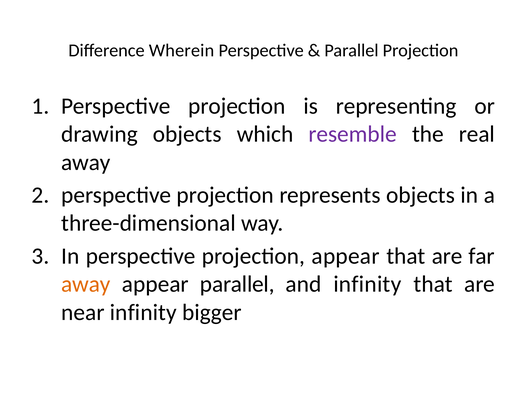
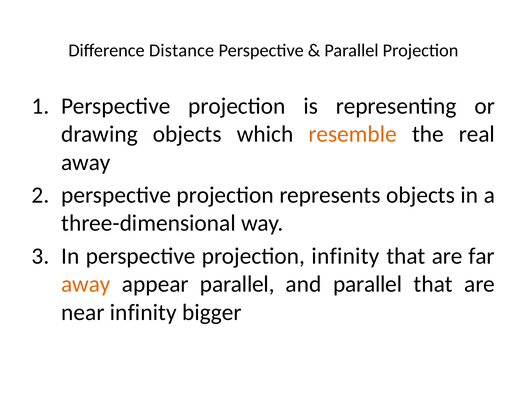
Wherein: Wherein -> Distance
resemble colour: purple -> orange
projection appear: appear -> infinity
and infinity: infinity -> parallel
